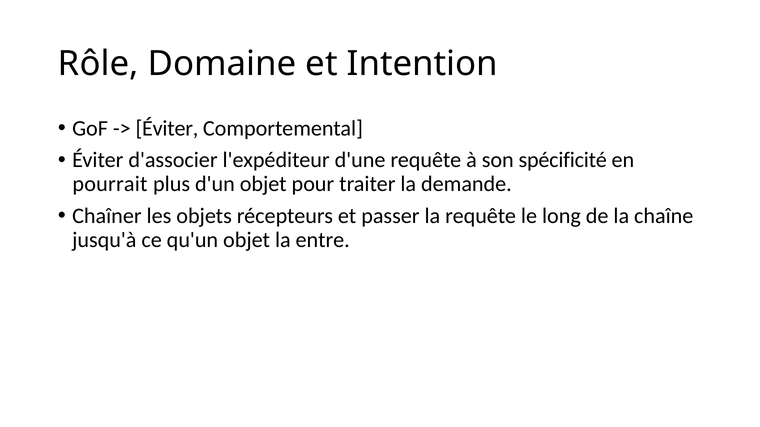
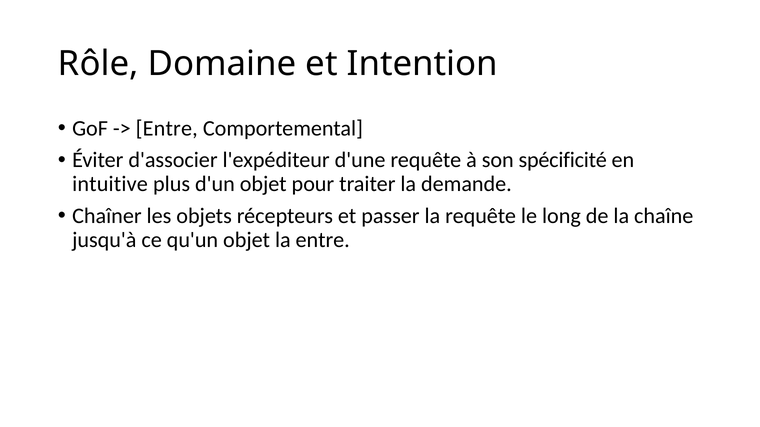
Éviter at (167, 128): Éviter -> Entre
pourrait: pourrait -> intuitive
